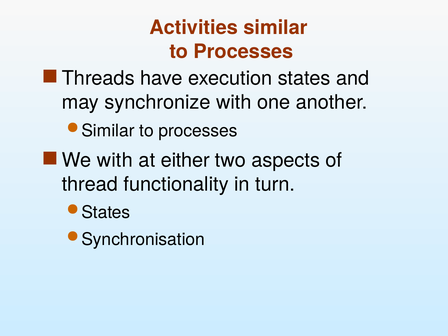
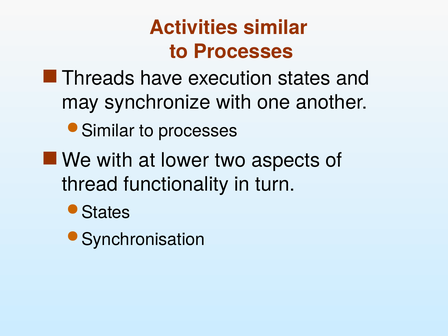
either: either -> lower
